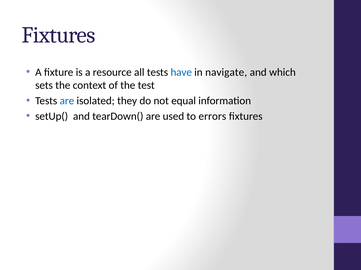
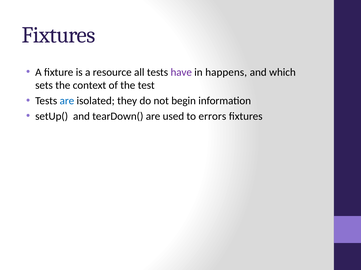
have colour: blue -> purple
navigate: navigate -> happens
equal: equal -> begin
